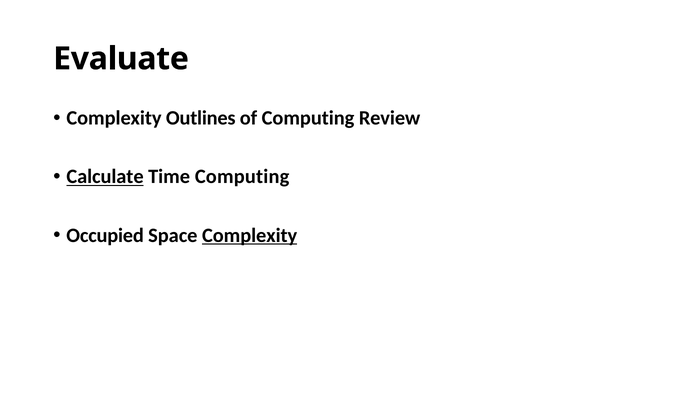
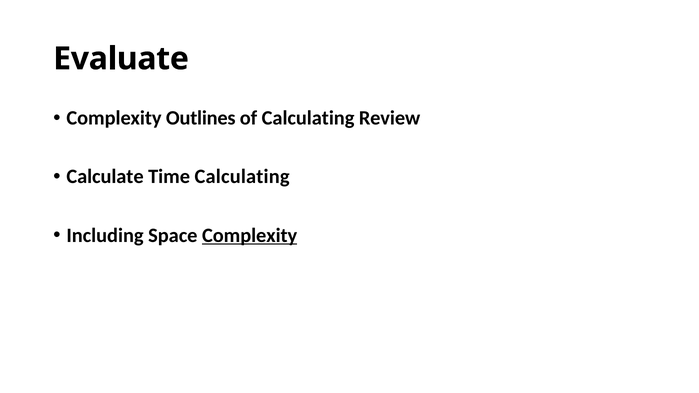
of Computing: Computing -> Calculating
Calculate underline: present -> none
Time Computing: Computing -> Calculating
Occupied: Occupied -> Including
